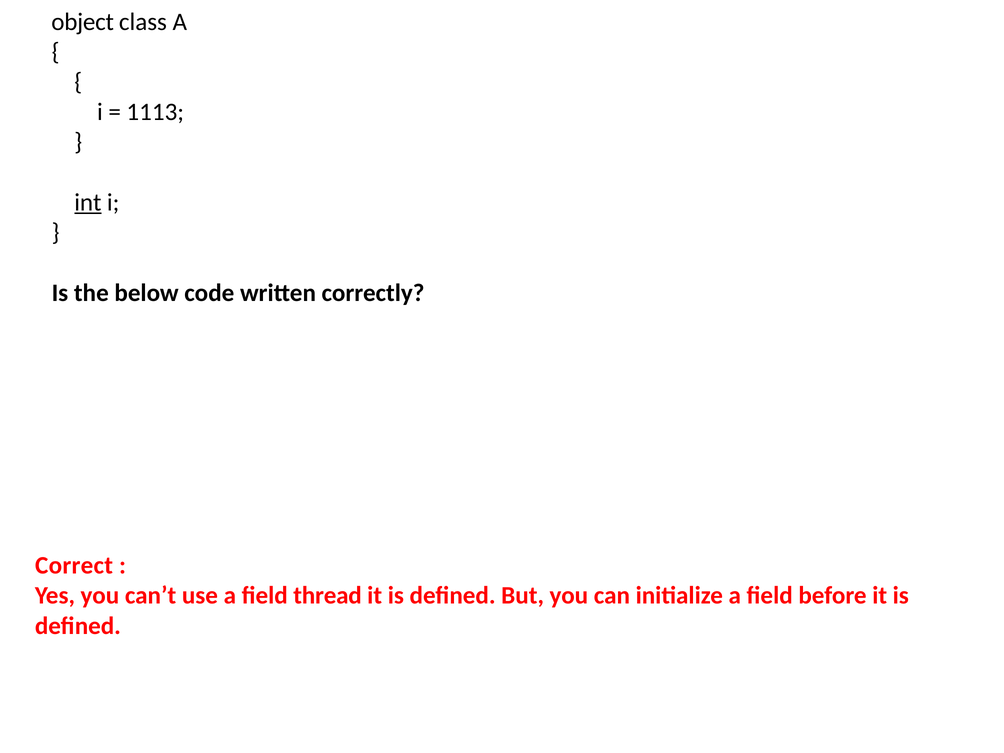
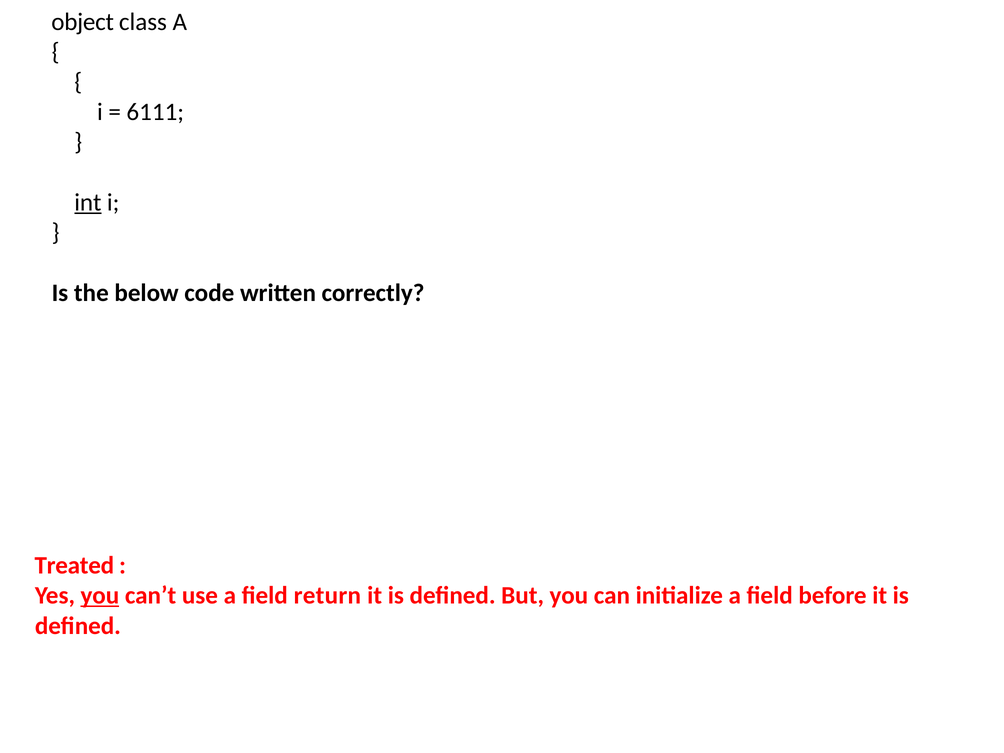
1113: 1113 -> 6111
Correct: Correct -> Treated
you at (100, 596) underline: none -> present
thread: thread -> return
